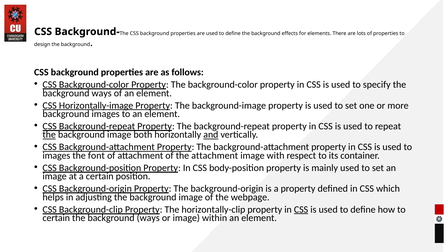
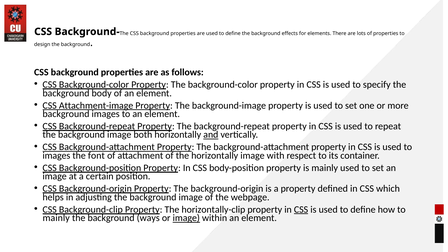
ways at (102, 93): ways -> body
Horizontally-image: Horizontally-image -> Attachment-image
the at (49, 135) underline: present -> none
the attachment: attachment -> horizontally
certain at (56, 218): certain -> mainly
image at (186, 218) underline: none -> present
